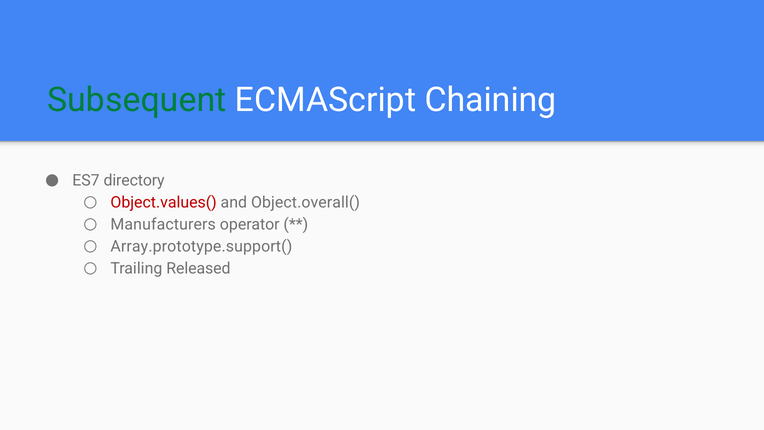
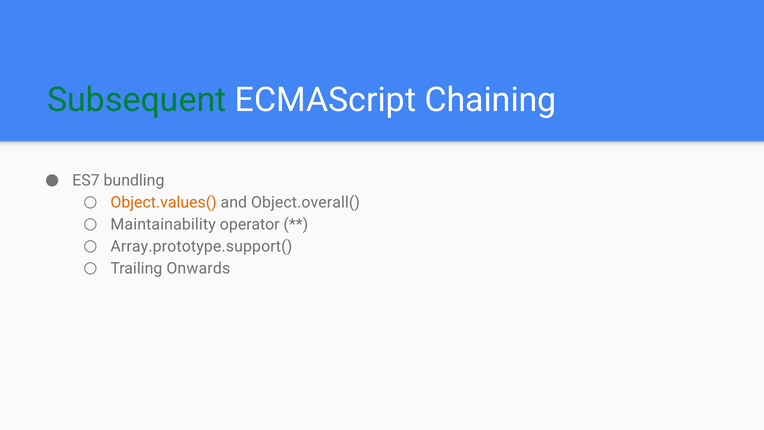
directory: directory -> bundling
Object.values( colour: red -> orange
Manufacturers: Manufacturers -> Maintainability
Released: Released -> Onwards
